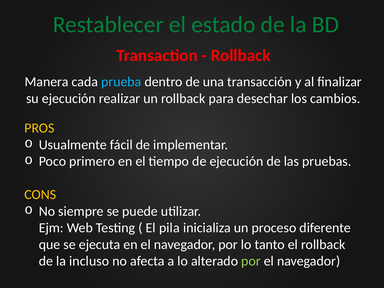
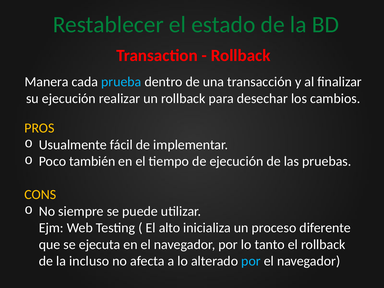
primero: primero -> también
pila: pila -> alto
por at (251, 261) colour: light green -> light blue
